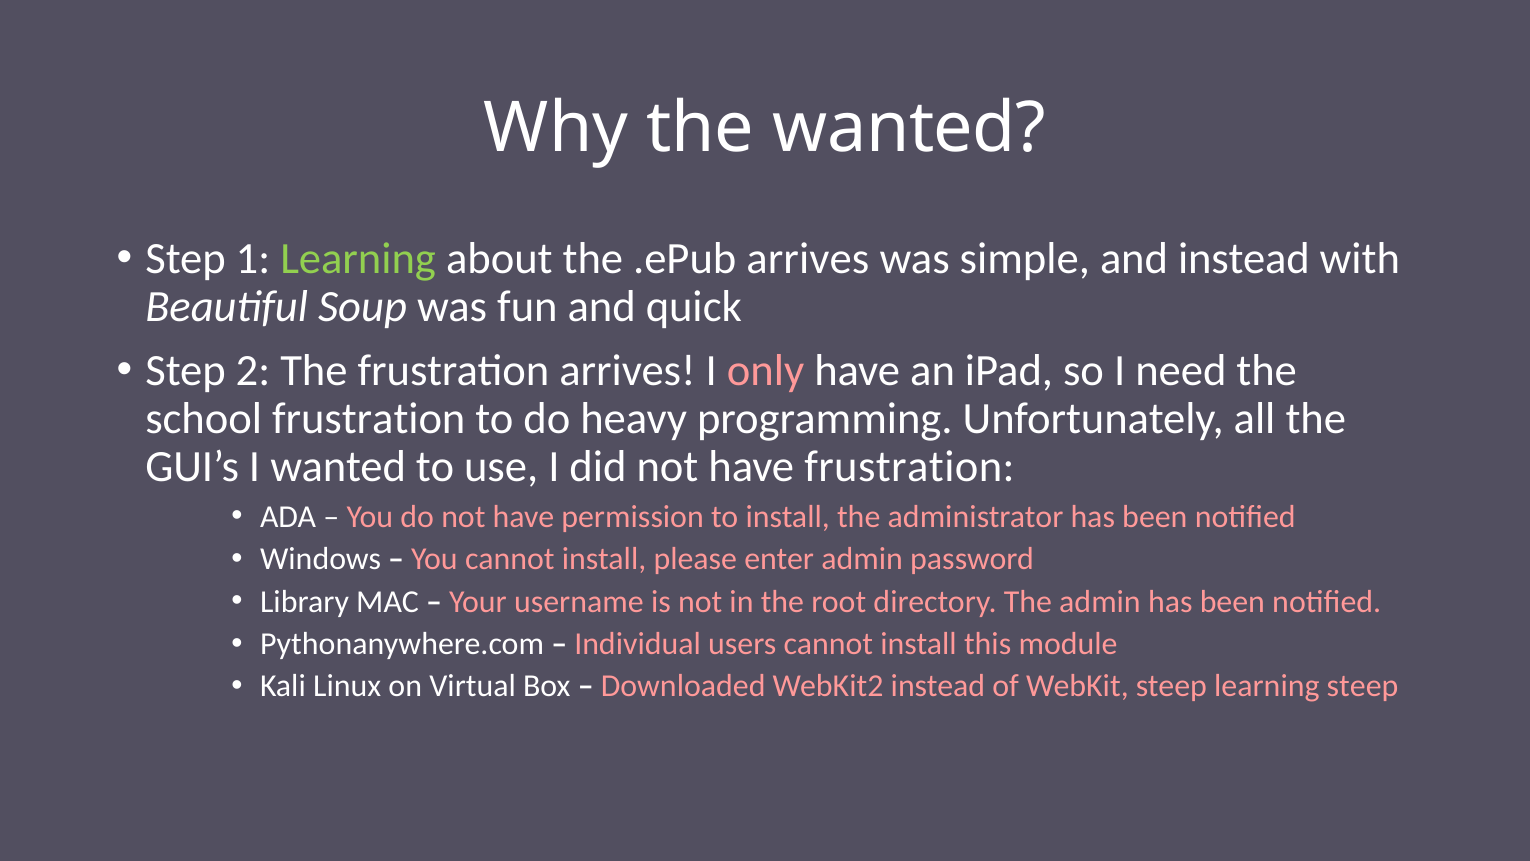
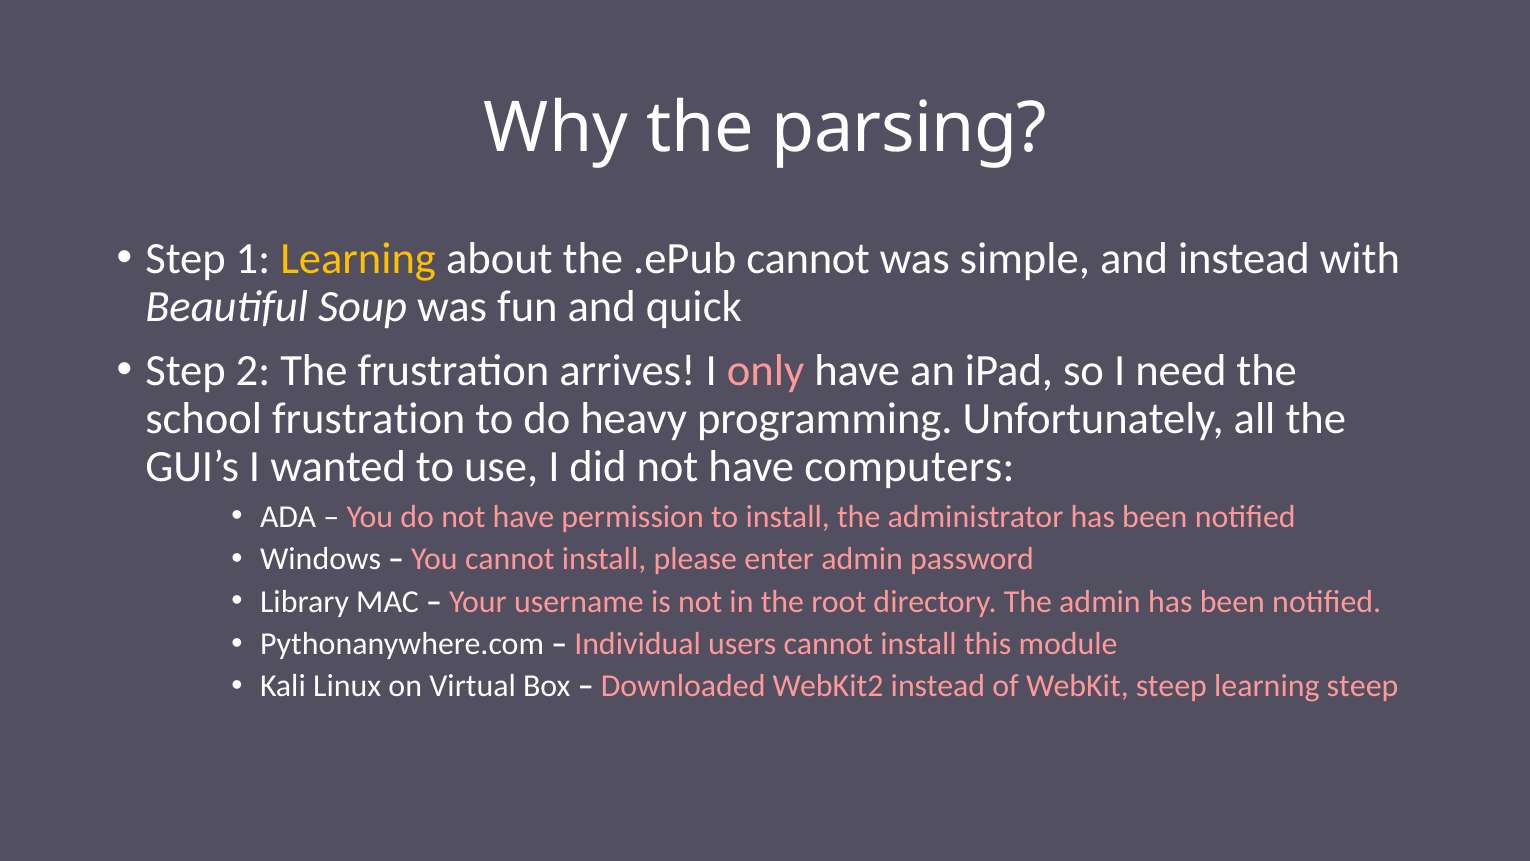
the wanted: wanted -> parsing
Learning at (358, 259) colour: light green -> yellow
.ePub arrives: arrives -> cannot
have frustration: frustration -> computers
